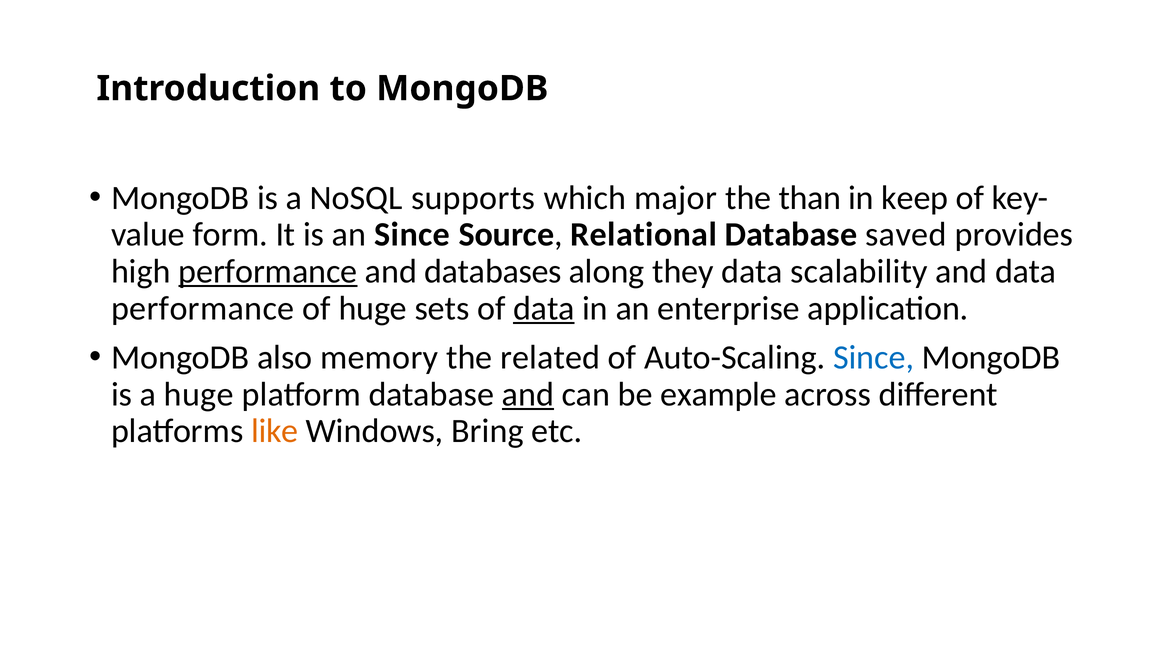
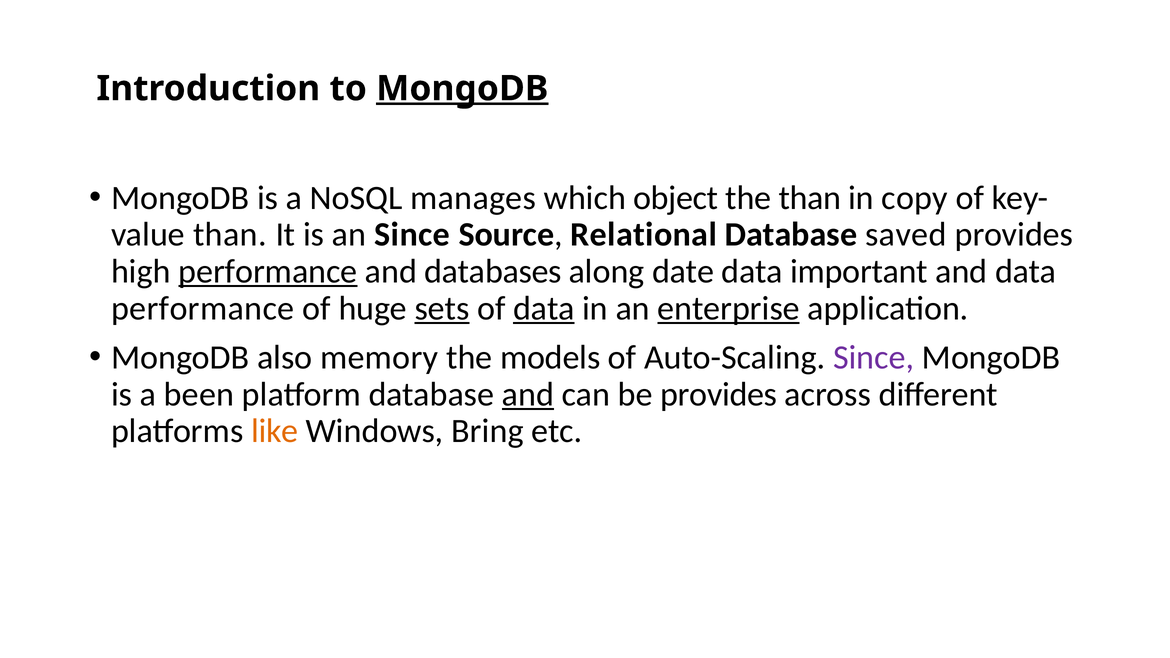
MongoDB at (462, 89) underline: none -> present
supports: supports -> manages
major: major -> object
keep: keep -> copy
form at (230, 235): form -> than
they: they -> date
scalability: scalability -> important
sets underline: none -> present
enterprise underline: none -> present
related: related -> models
Since at (874, 357) colour: blue -> purple
a huge: huge -> been
be example: example -> provides
